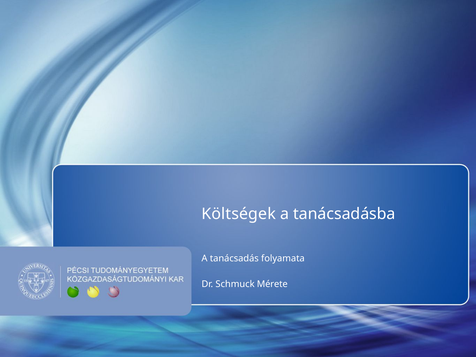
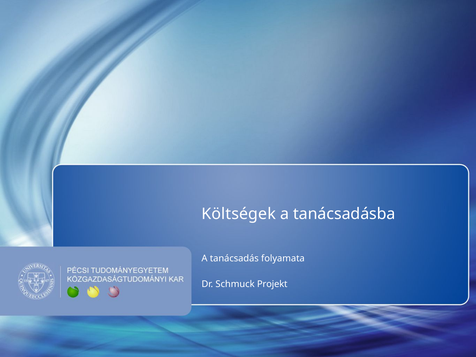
Mérete: Mérete -> Projekt
